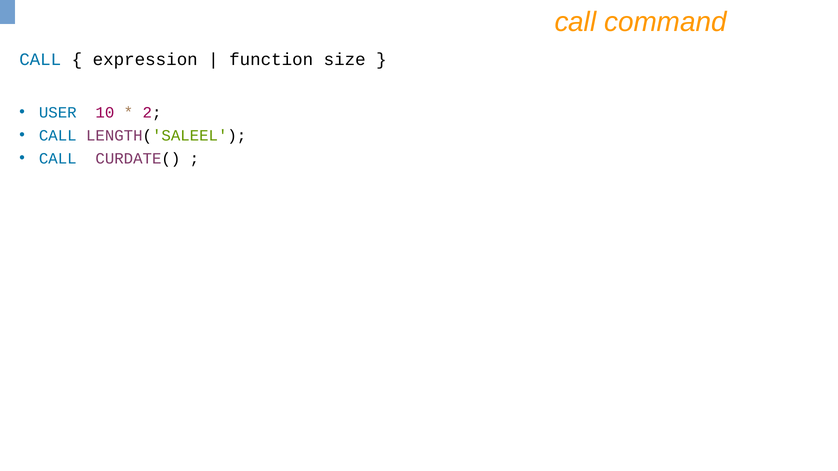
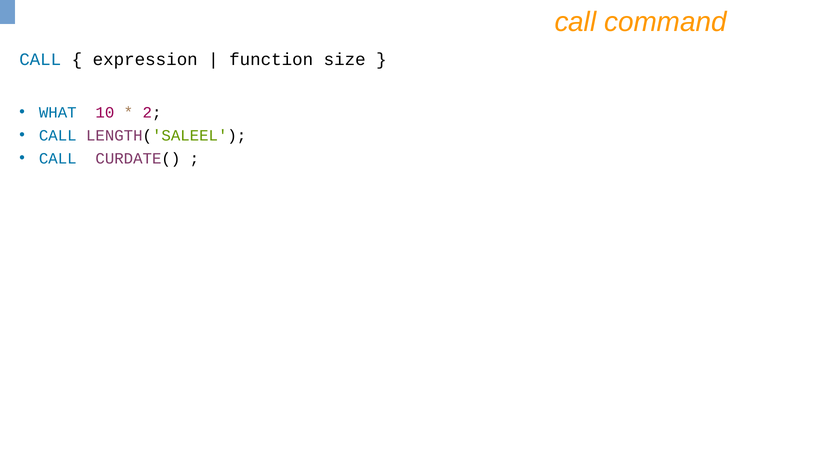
USER: USER -> WHAT
